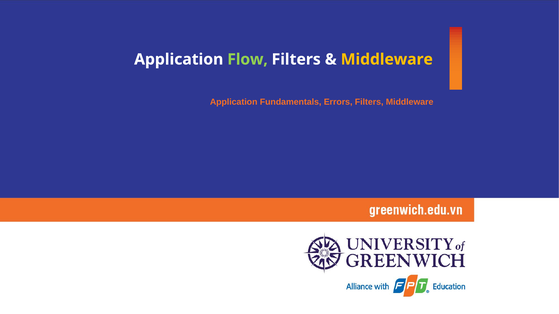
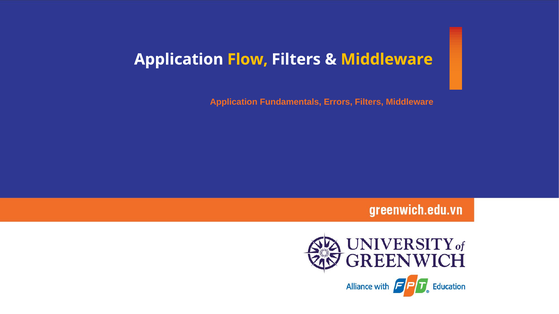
Flow colour: light green -> yellow
